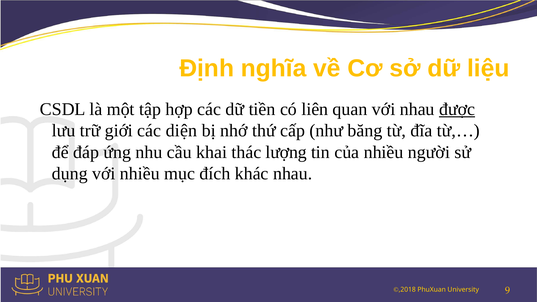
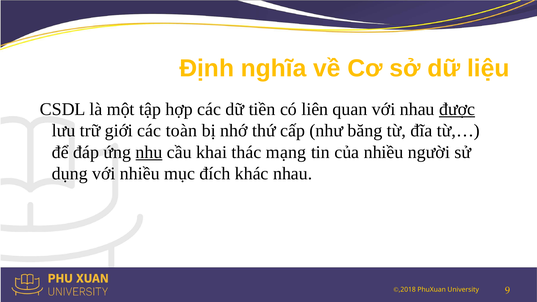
diện: diện -> toàn
nhu underline: none -> present
lượng: lượng -> mạng
